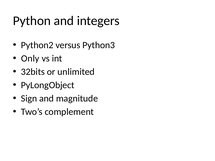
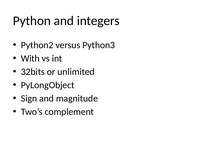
Only: Only -> With
